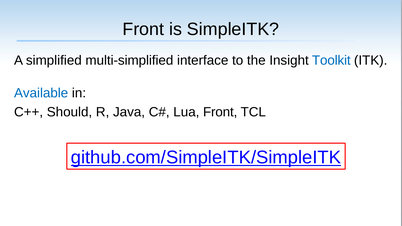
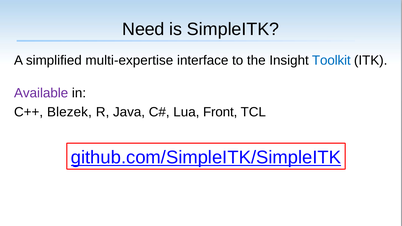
Front at (143, 29): Front -> Need
multi-simplified: multi-simplified -> multi-expertise
Available colour: blue -> purple
Should: Should -> Blezek
